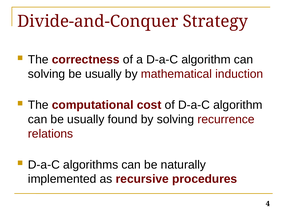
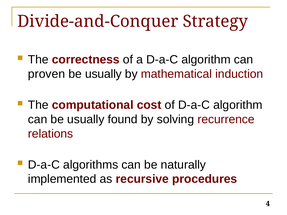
solving at (47, 74): solving -> proven
